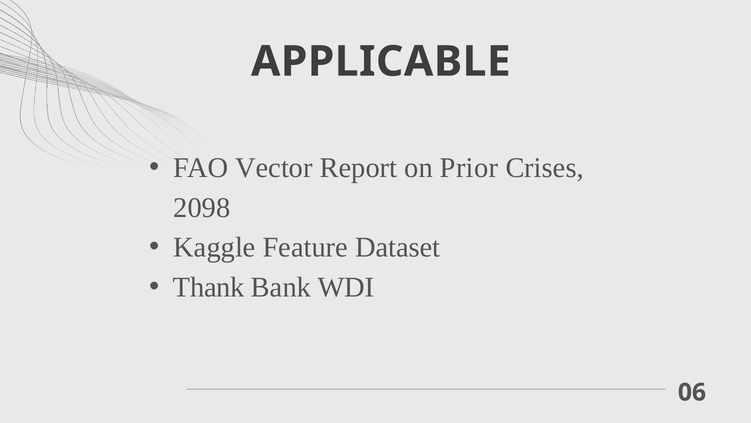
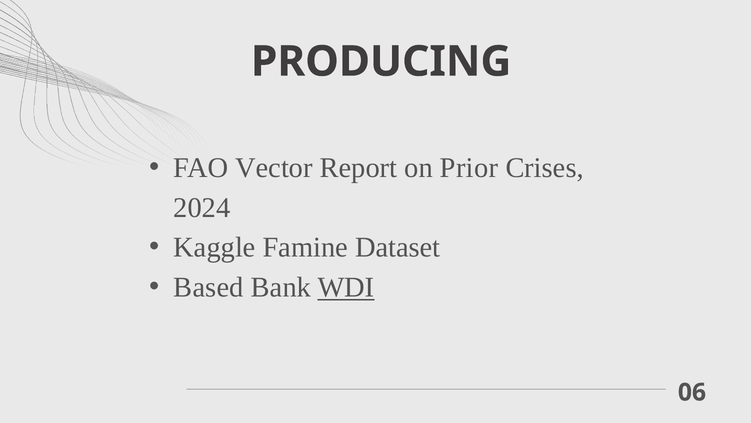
APPLICABLE: APPLICABLE -> PRODUCING
2098: 2098 -> 2024
Feature: Feature -> Famine
Thank: Thank -> Based
WDI underline: none -> present
